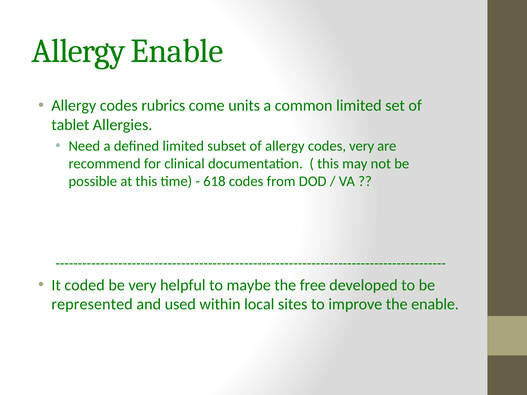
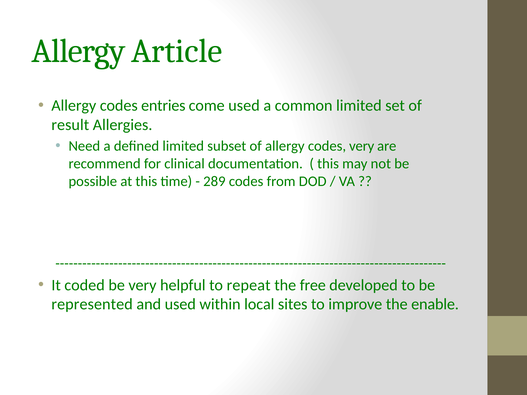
Allergy Enable: Enable -> Article
rubrics: rubrics -> entries
come units: units -> used
tablet: tablet -> result
618: 618 -> 289
maybe: maybe -> repeat
